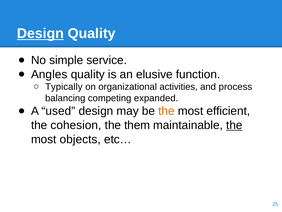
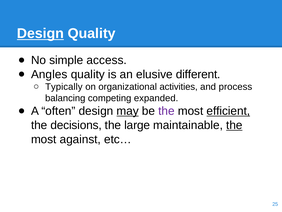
service: service -> access
function: function -> different
used: used -> often
may underline: none -> present
the at (166, 111) colour: orange -> purple
efficient underline: none -> present
cohesion: cohesion -> decisions
them: them -> large
objects: objects -> against
